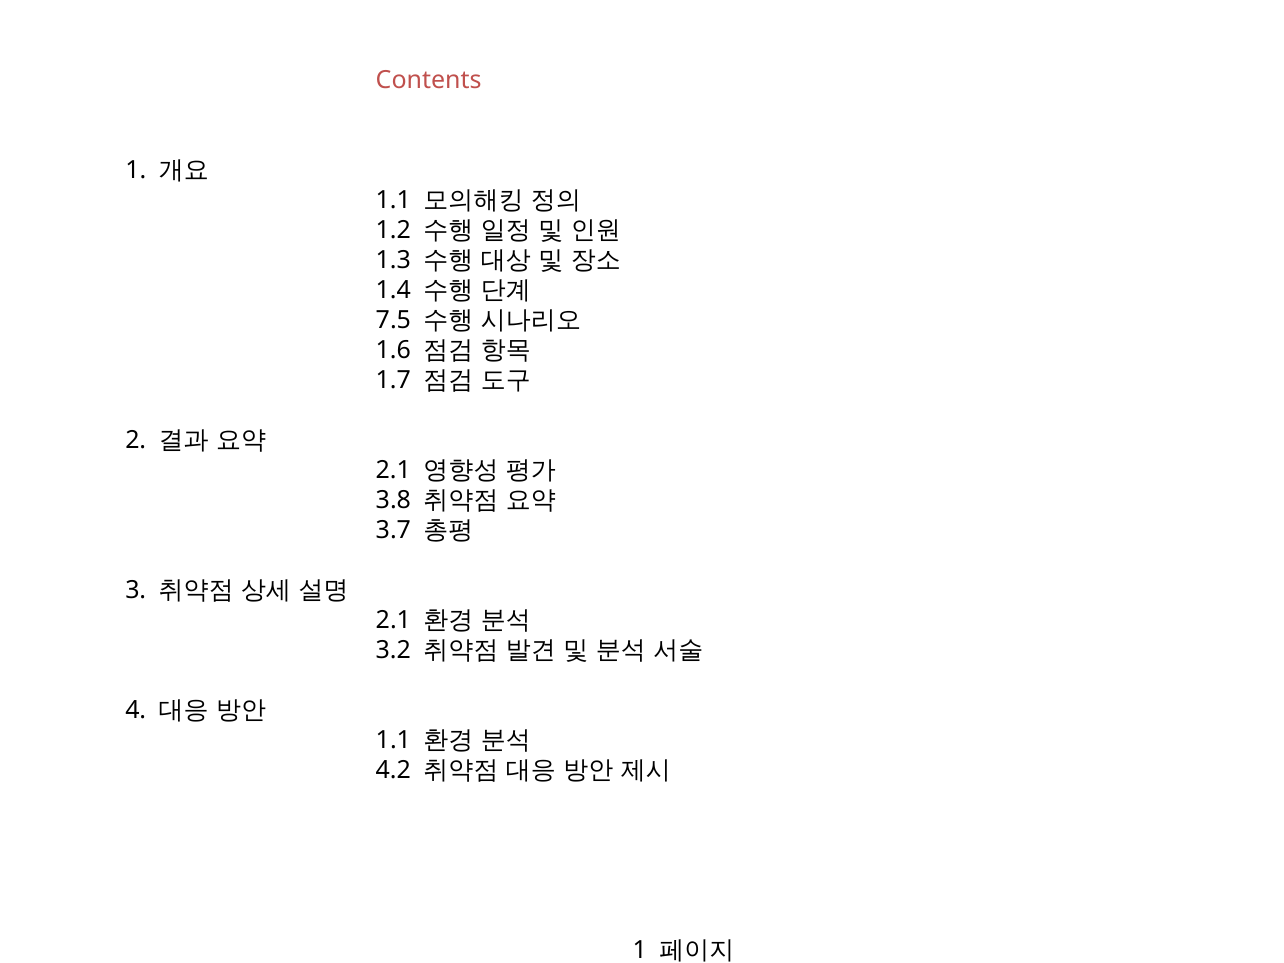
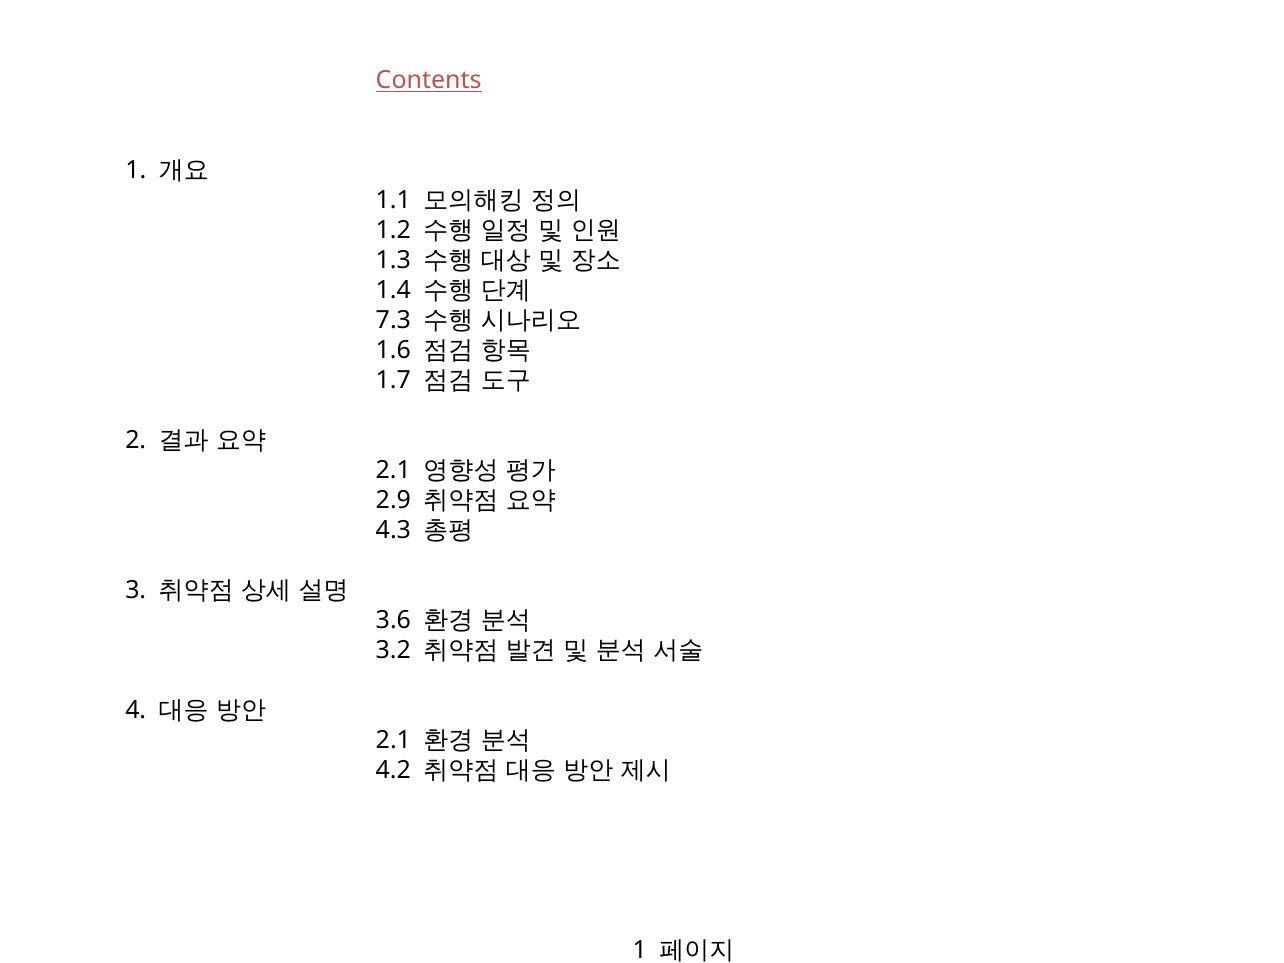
Contents underline: none -> present
7.5: 7.5 -> 7.3
3.8: 3.8 -> 2.9
3.7: 3.7 -> 4.3
2.1 at (393, 620): 2.1 -> 3.6
1.1 at (393, 740): 1.1 -> 2.1
